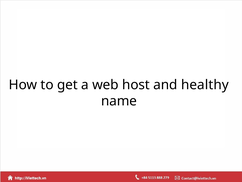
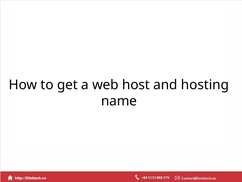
healthy: healthy -> hosting
